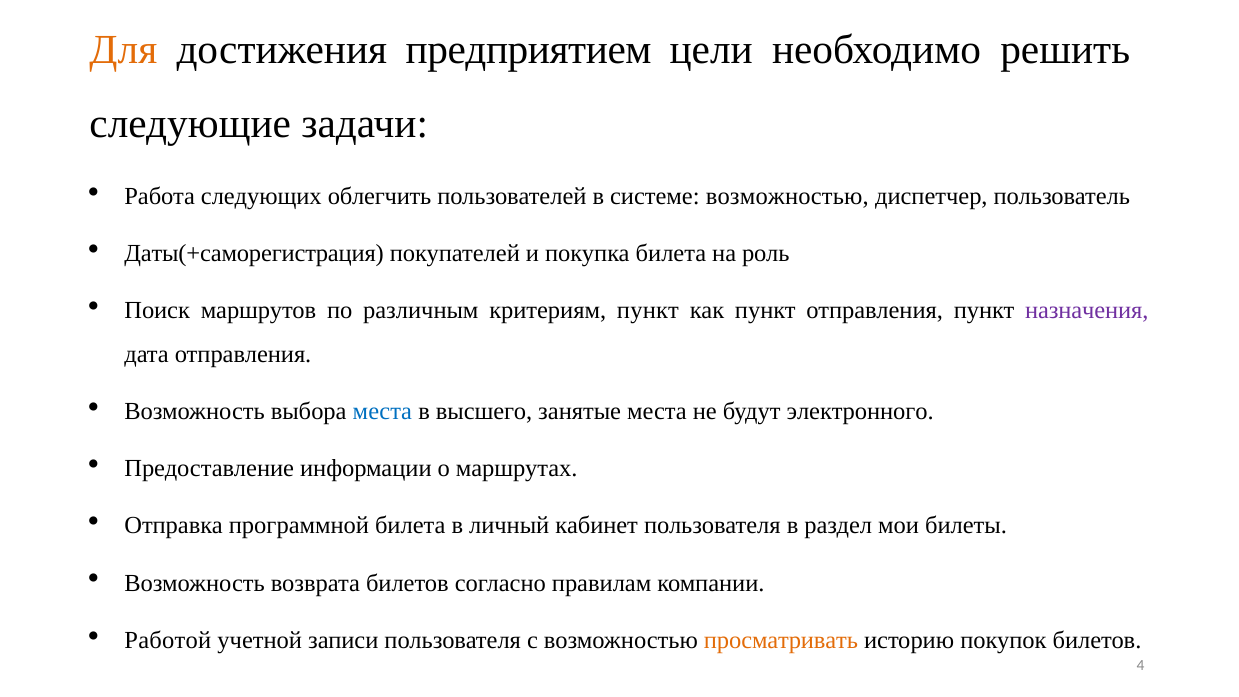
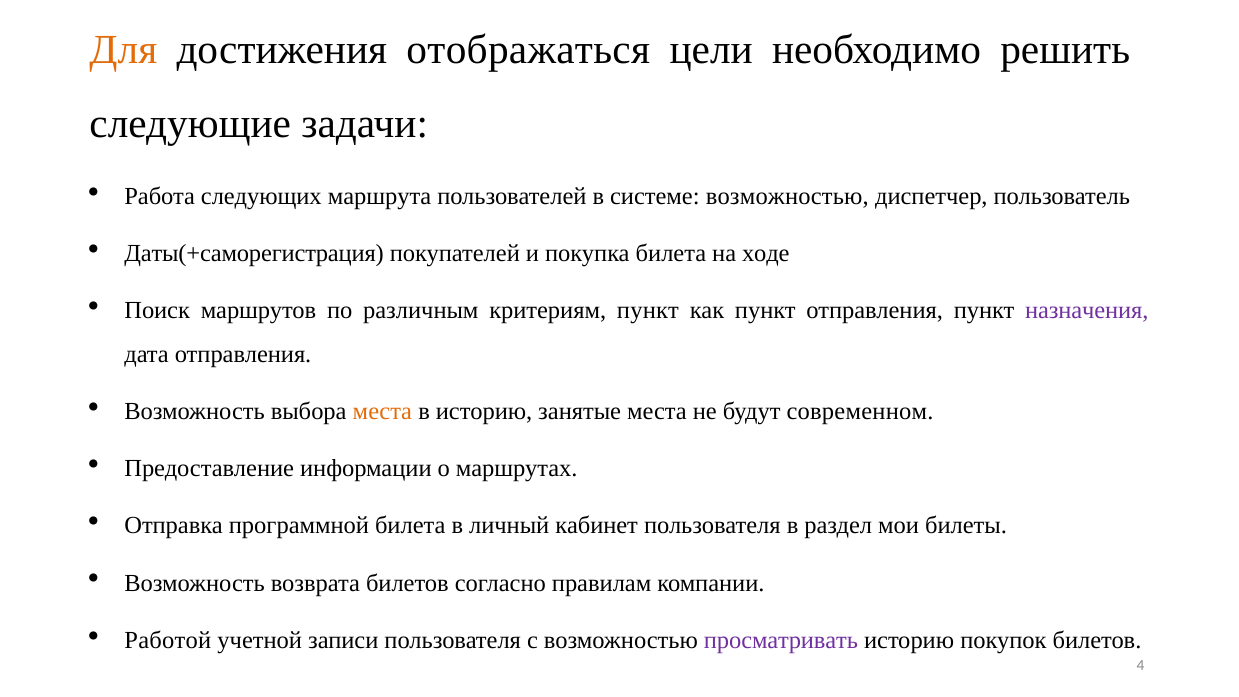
предприятием: предприятием -> отображаться
облегчить: облегчить -> маршрута
роль: роль -> ходе
места at (382, 412) colour: blue -> orange
в высшего: высшего -> историю
электронного: электронного -> современном
просматривать colour: orange -> purple
